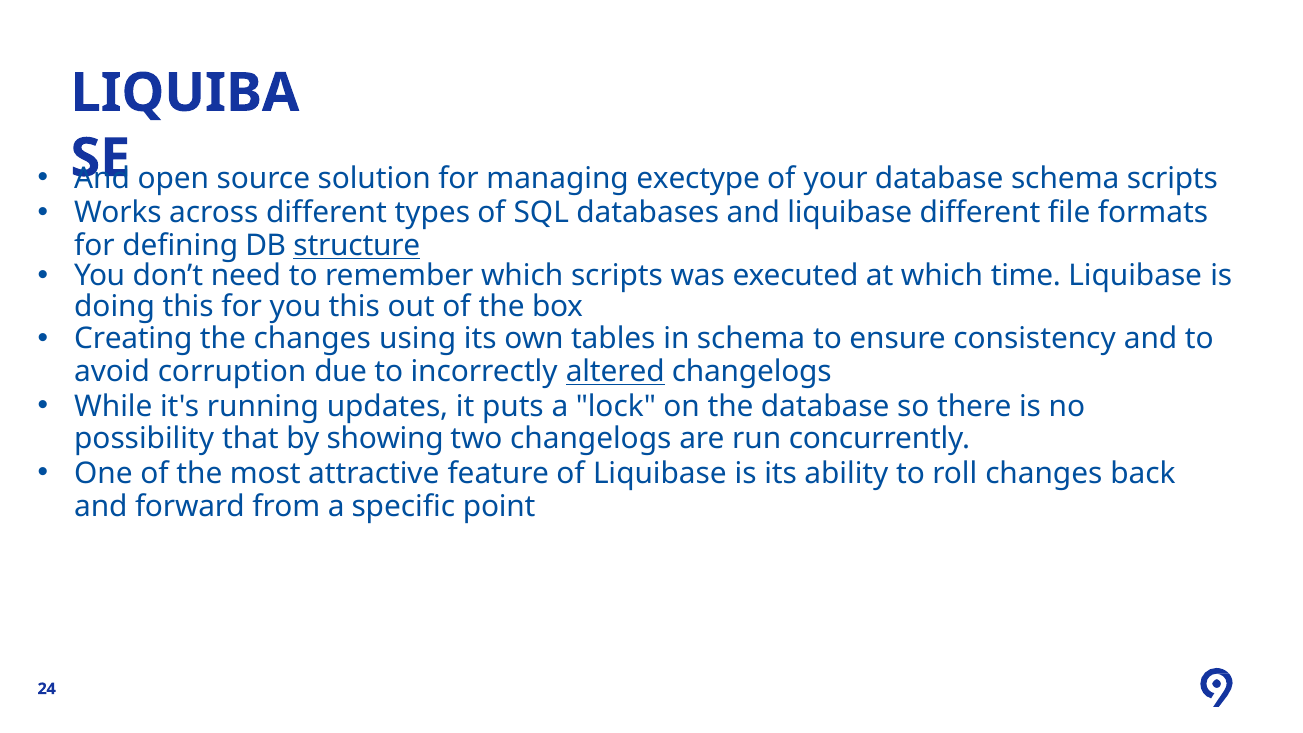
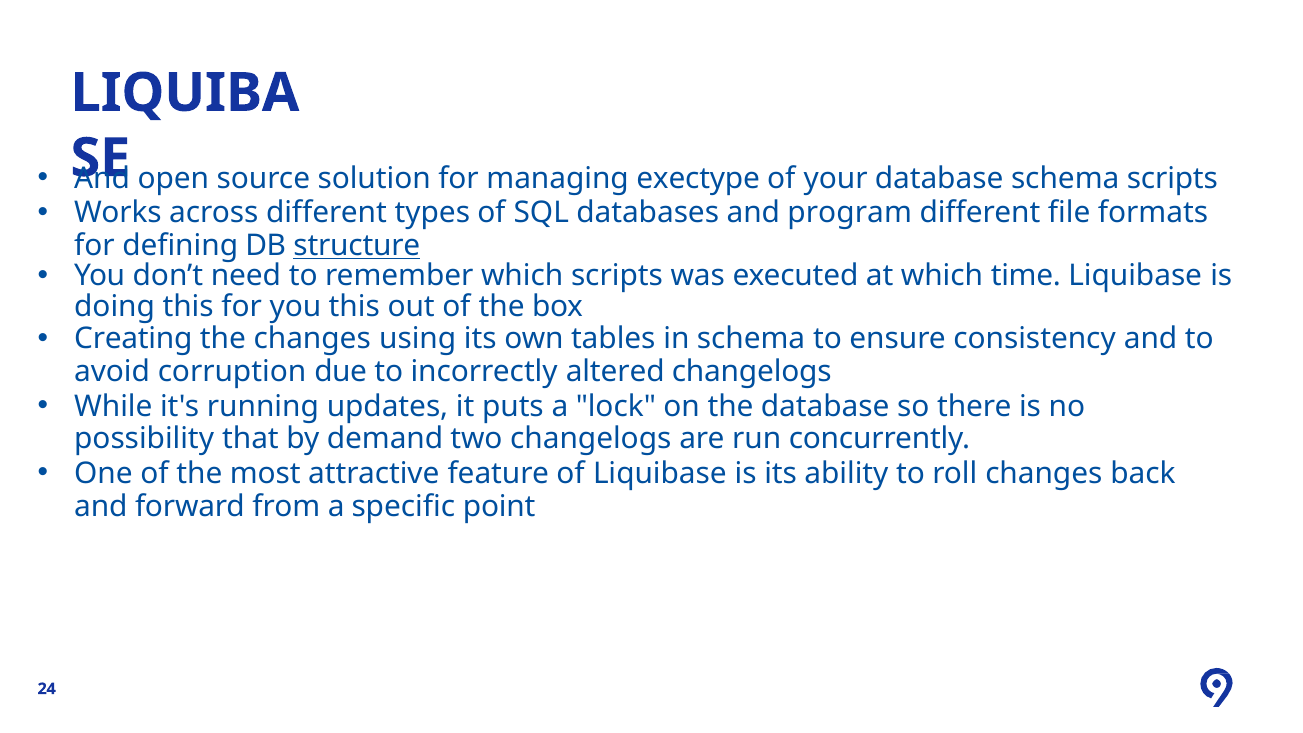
and liquibase: liquibase -> program
altered underline: present -> none
showing: showing -> demand
